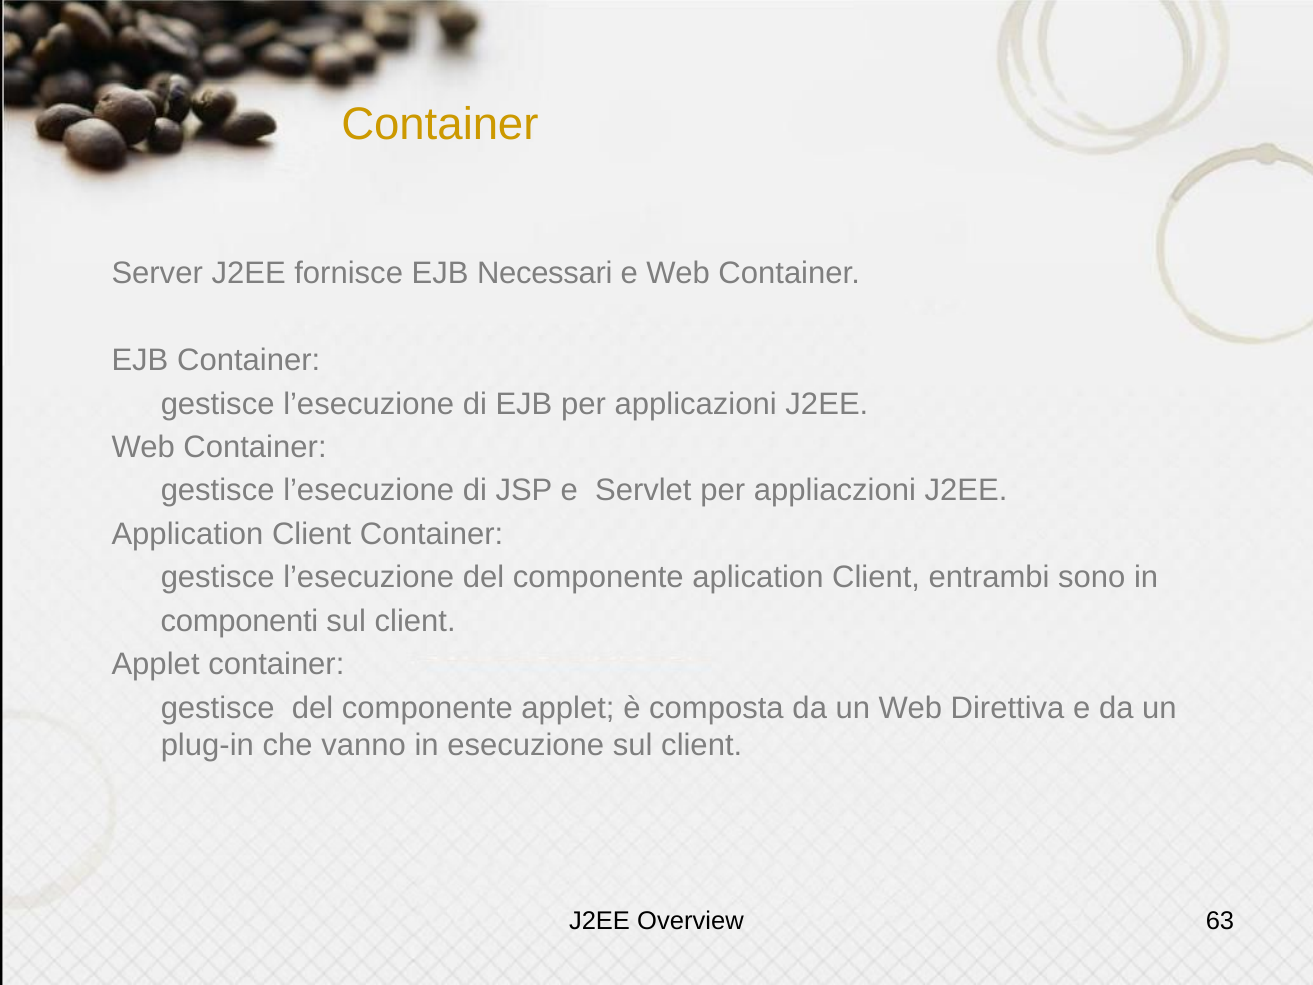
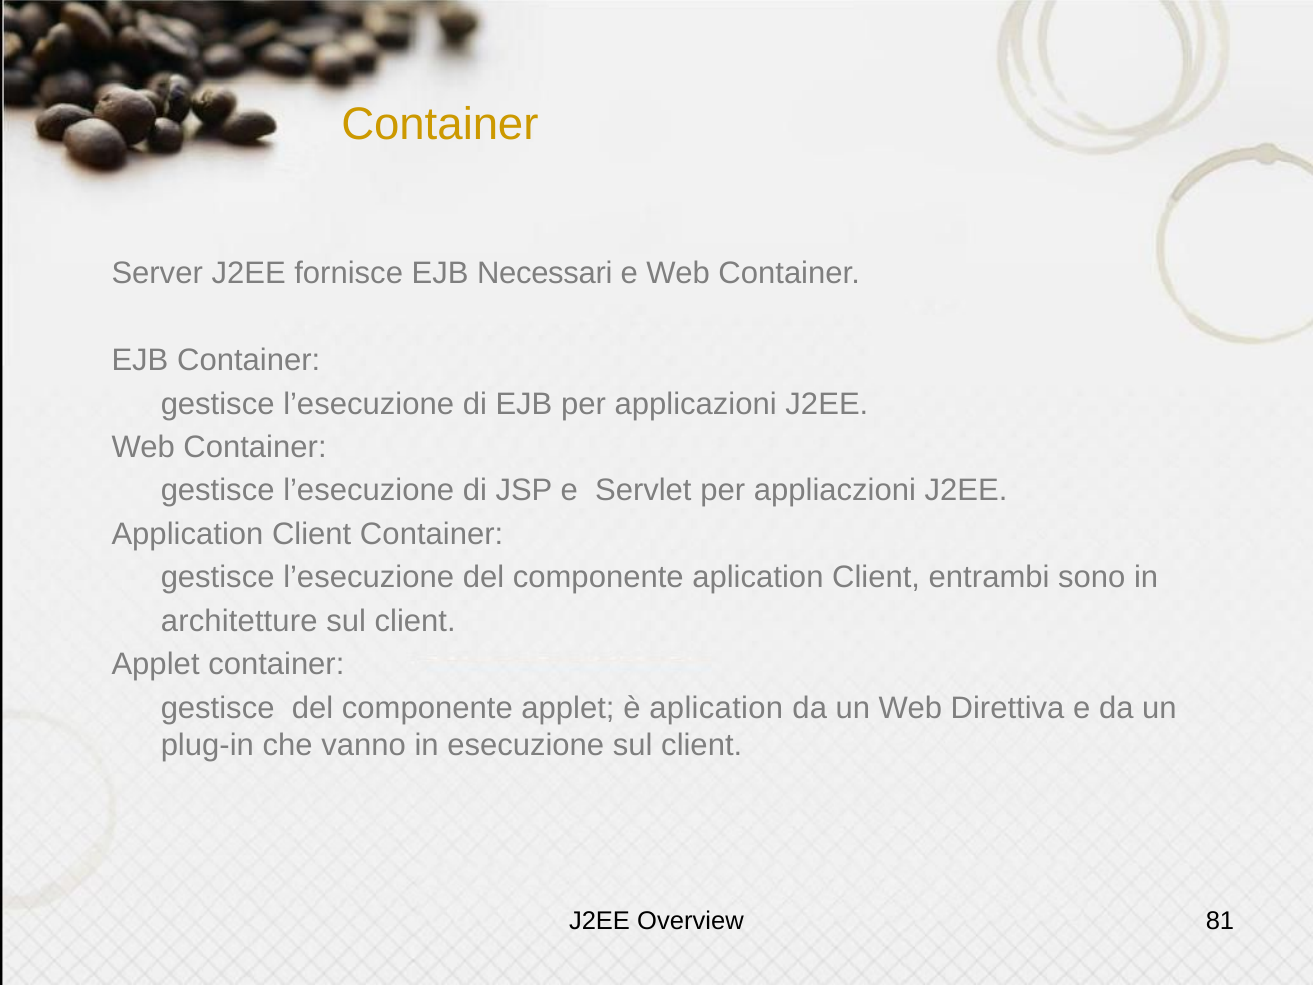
componenti: componenti -> architetture
è composta: composta -> aplication
63: 63 -> 81
